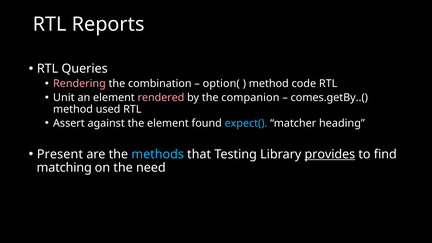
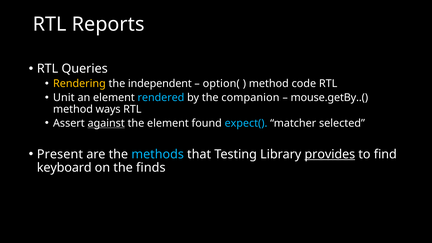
Rendering colour: pink -> yellow
combination: combination -> independent
rendered colour: pink -> light blue
comes.getBy..(: comes.getBy..( -> mouse.getBy..(
used: used -> ways
against underline: none -> present
heading: heading -> selected
matching: matching -> keyboard
need: need -> finds
